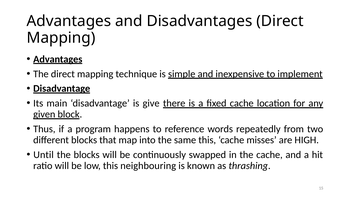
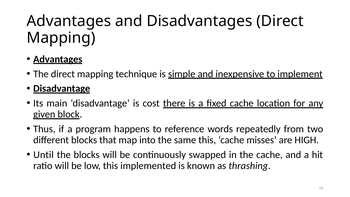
give: give -> cost
neighbouring: neighbouring -> implemented
